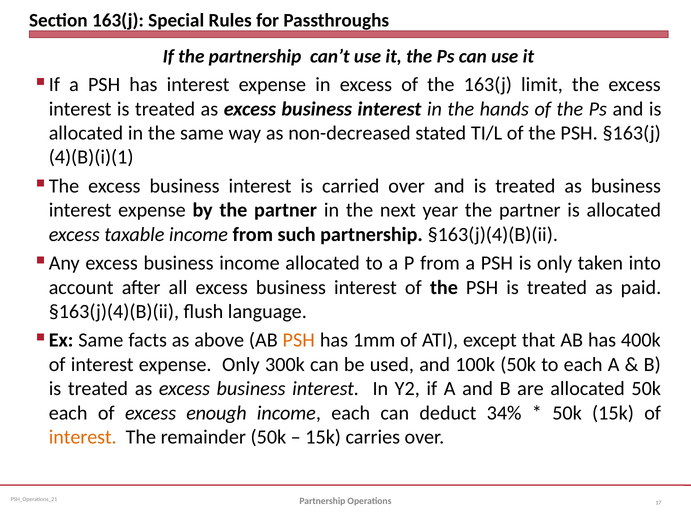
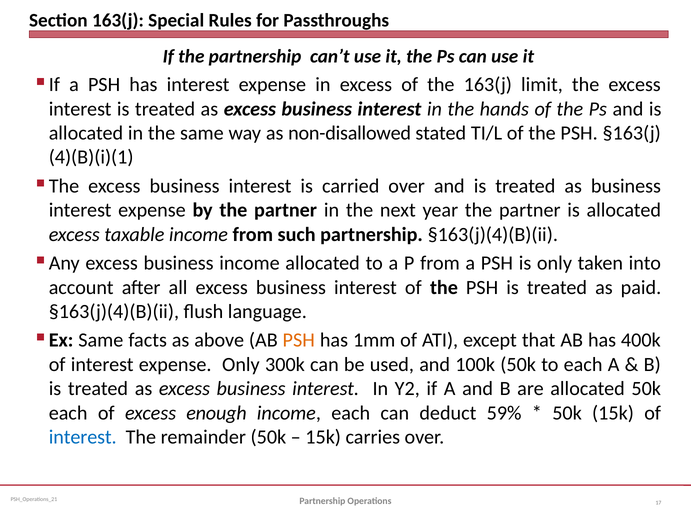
non-decreased: non-decreased -> non-disallowed
34%: 34% -> 59%
interest at (83, 437) colour: orange -> blue
